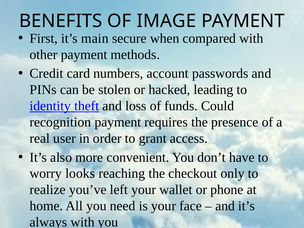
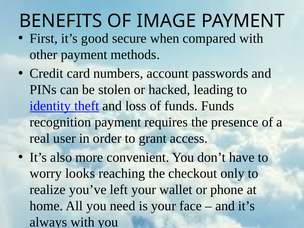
main: main -> good
funds Could: Could -> Funds
